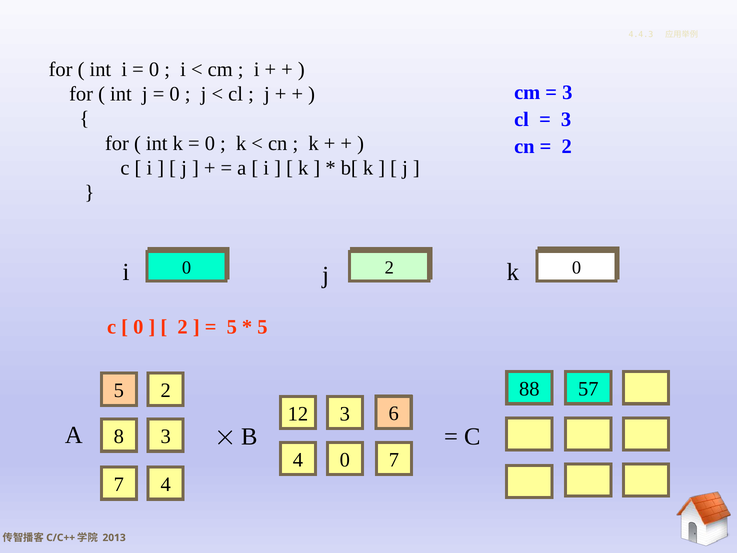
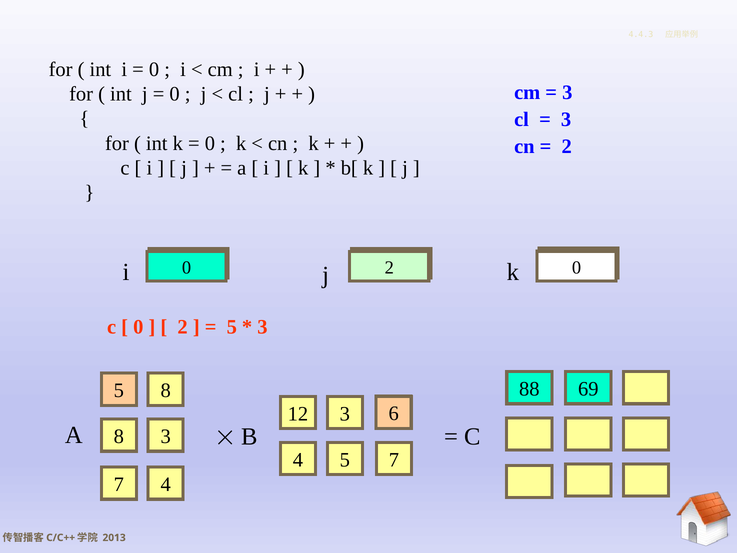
5 at (262, 327): 5 -> 3
57: 57 -> 69
2 at (166, 390): 2 -> 8
4 0: 0 -> 5
